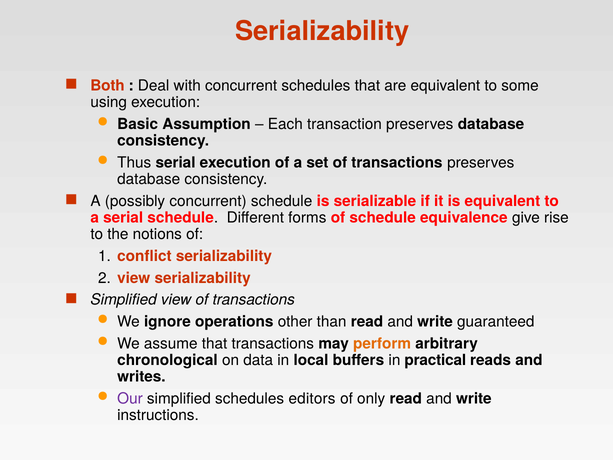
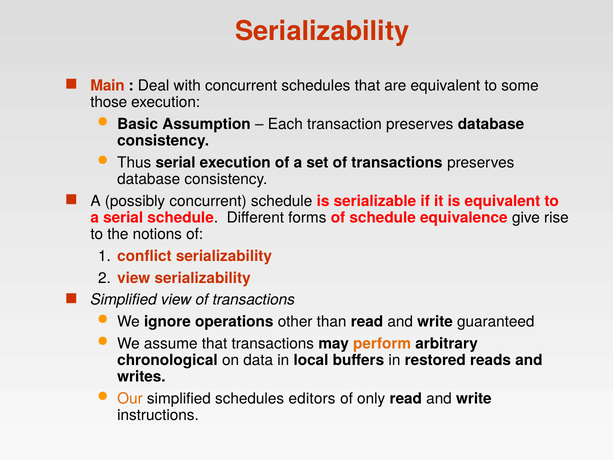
Both: Both -> Main
using: using -> those
practical: practical -> restored
Our colour: purple -> orange
